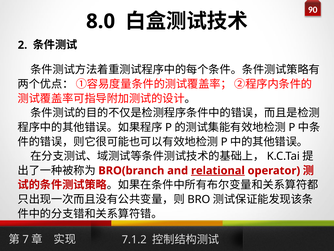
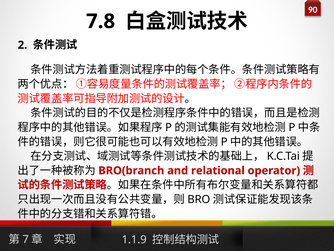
8.0: 8.0 -> 7.8
relational underline: present -> none
7.1.2: 7.1.2 -> 1.1.9
